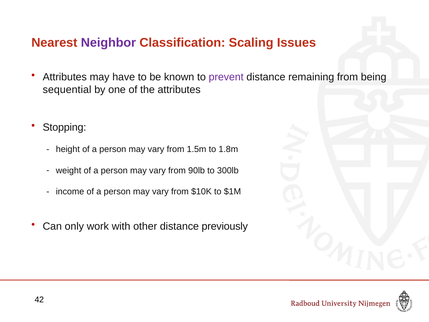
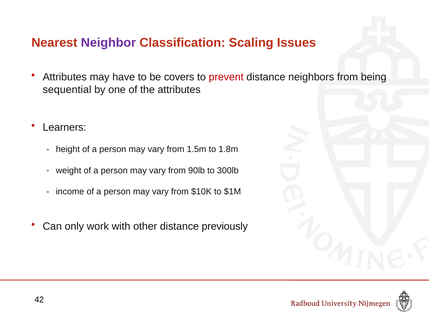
known: known -> covers
prevent colour: purple -> red
remaining: remaining -> neighbors
Stopping: Stopping -> Learners
